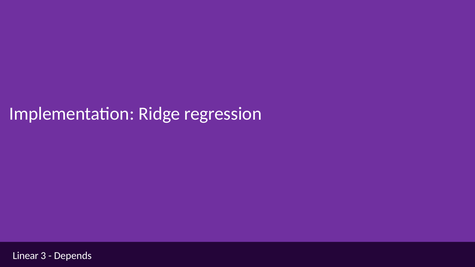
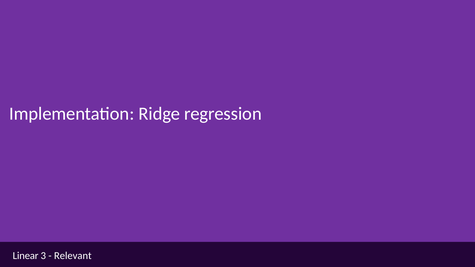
Depends: Depends -> Relevant
